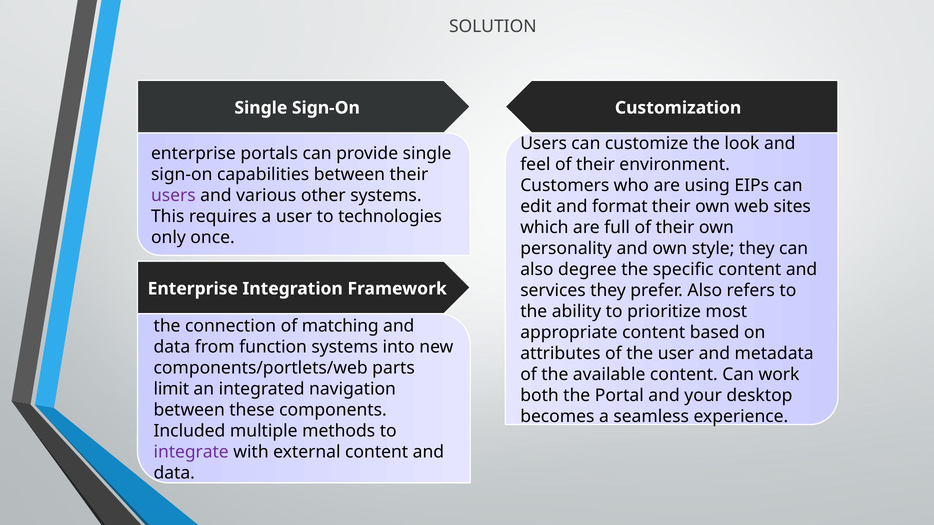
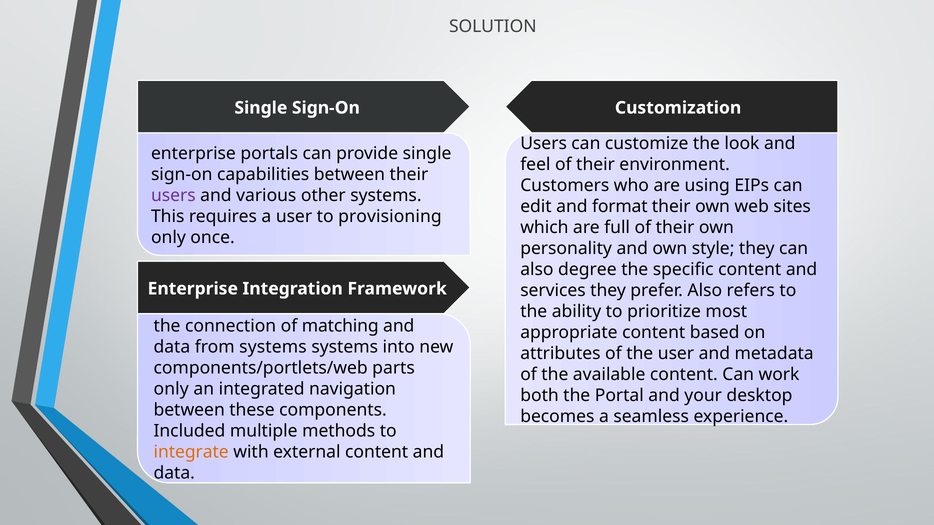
technologies: technologies -> provisioning
from function: function -> systems
limit at (171, 389): limit -> only
integrate colour: purple -> orange
